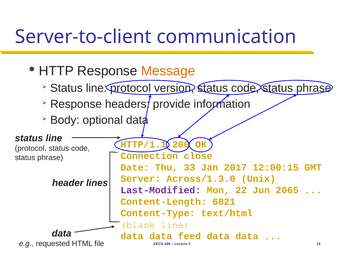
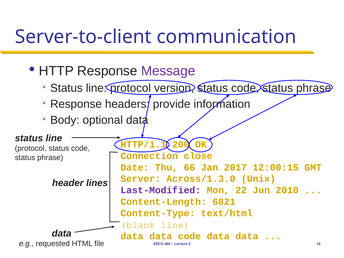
Message colour: orange -> purple
33: 33 -> 66
2065: 2065 -> 2010
data feed: feed -> code
